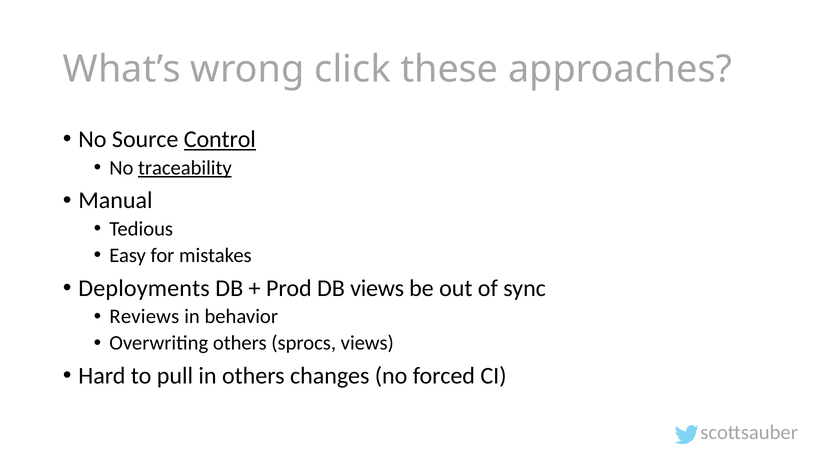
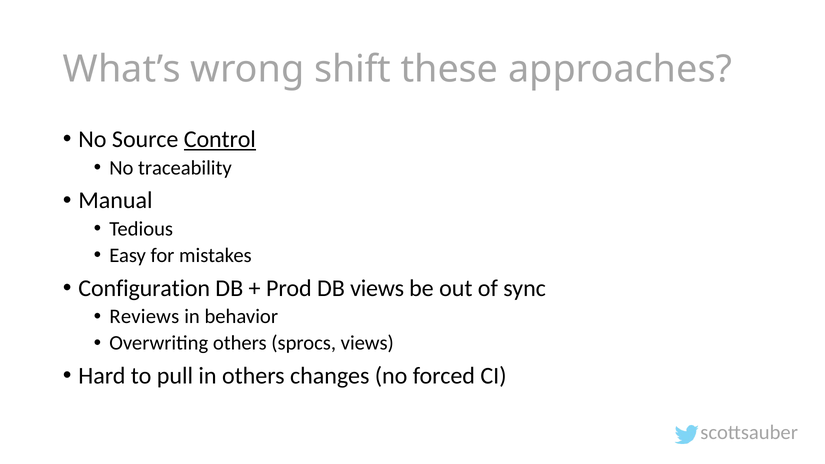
click: click -> shift
traceability underline: present -> none
Deployments: Deployments -> Configuration
